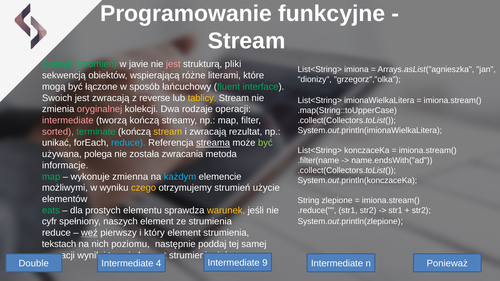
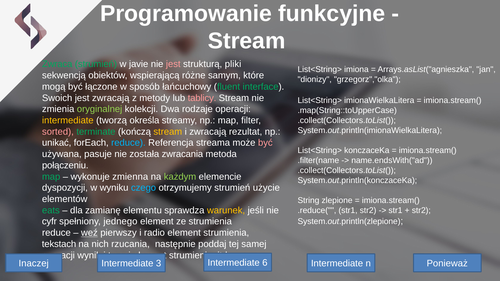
Zostaje: Zostaje -> Zwraca
literami: literami -> samym
reverse: reverse -> metody
tablicy colour: yellow -> pink
oryginalnej colour: pink -> light green
intermediate at (68, 121) colour: pink -> yellow
tworzą kończą: kończą -> określa
streama underline: present -> none
być at (265, 143) colour: light green -> pink
polega: polega -> pasuje
informacje: informacje -> połączeniu
każdym colour: light blue -> light green
możliwymi: możliwymi -> dyspozycji
czego colour: yellow -> light blue
prostych: prostych -> zamianę
naszych: naszych -> jednego
który: który -> radio
poziomu: poziomu -> rzucania
Double: Double -> Inaczej
4: 4 -> 3
9: 9 -> 6
